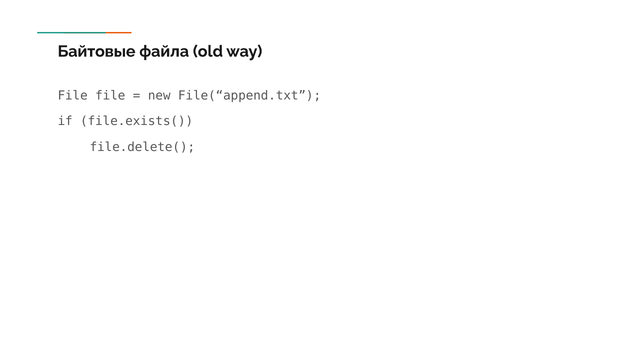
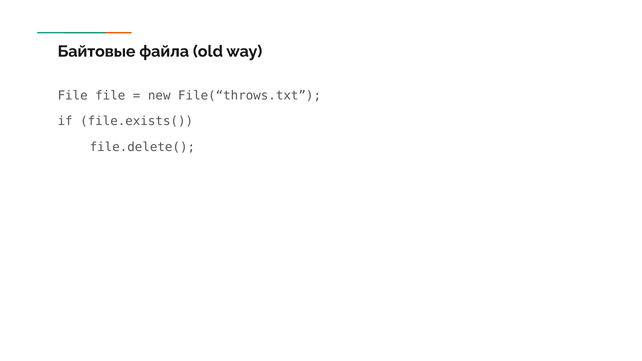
File(“append.txt: File(“append.txt -> File(“throws.txt
